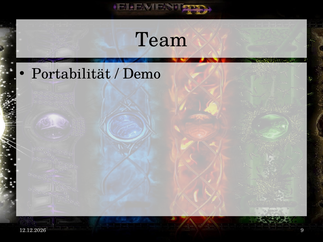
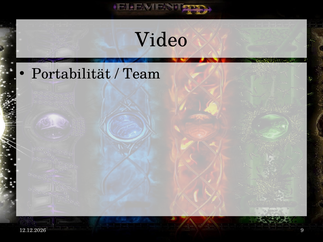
Team: Team -> Video
Demo: Demo -> Team
